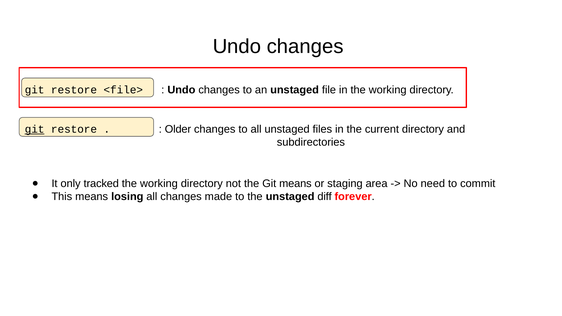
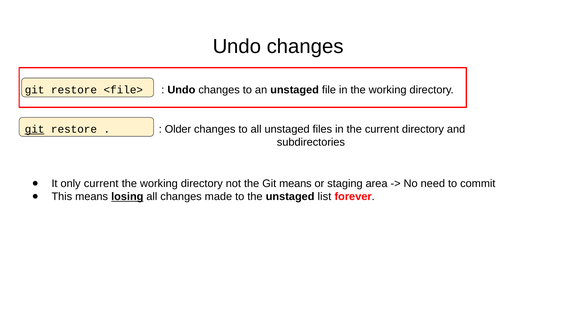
only tracked: tracked -> current
losing underline: none -> present
diff: diff -> list
